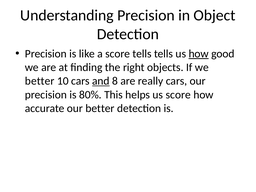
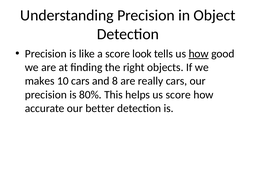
score tells: tells -> look
better at (40, 81): better -> makes
and underline: present -> none
